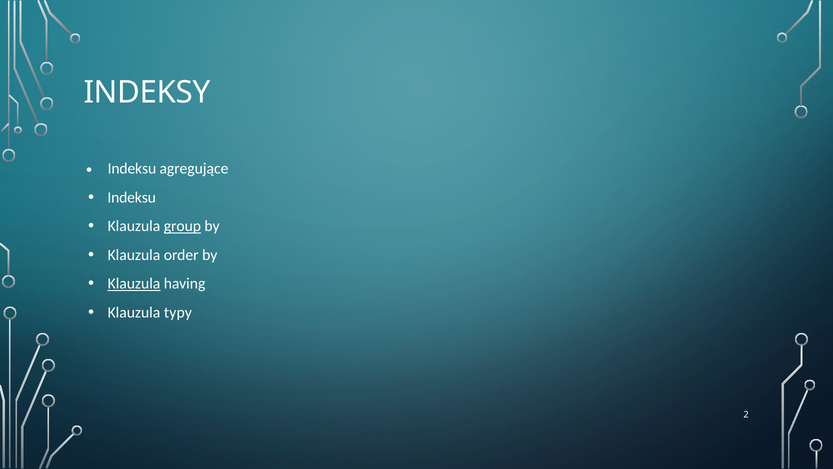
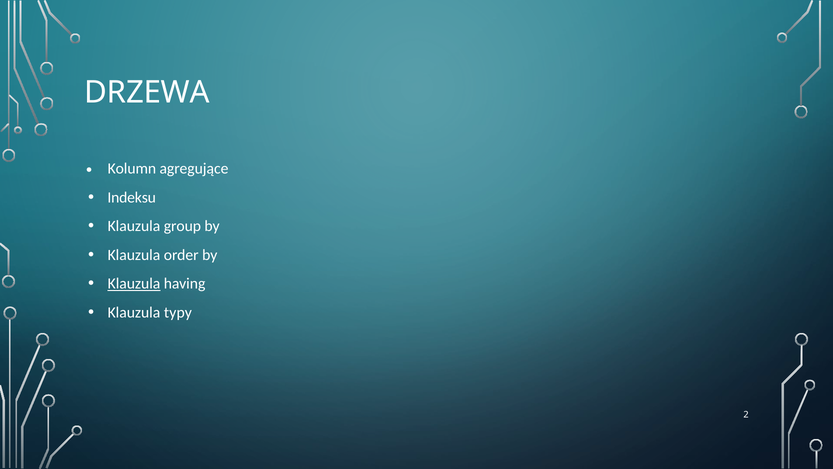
INDEKSY: INDEKSY -> DRZEWA
Indeksu at (132, 169): Indeksu -> Kolumn
group underline: present -> none
